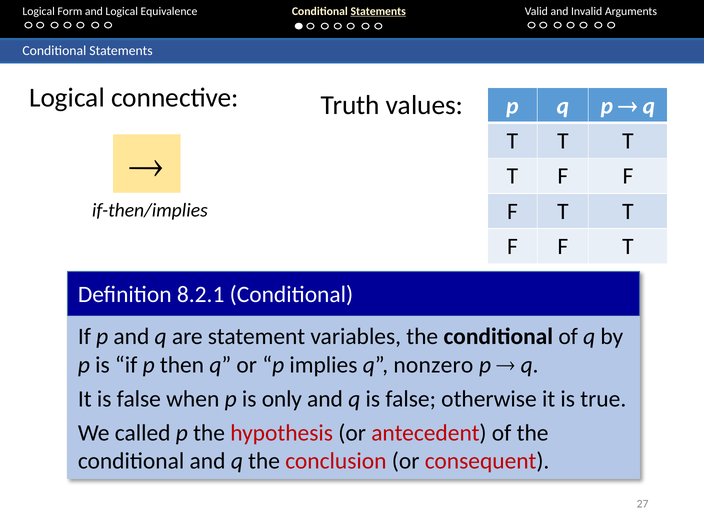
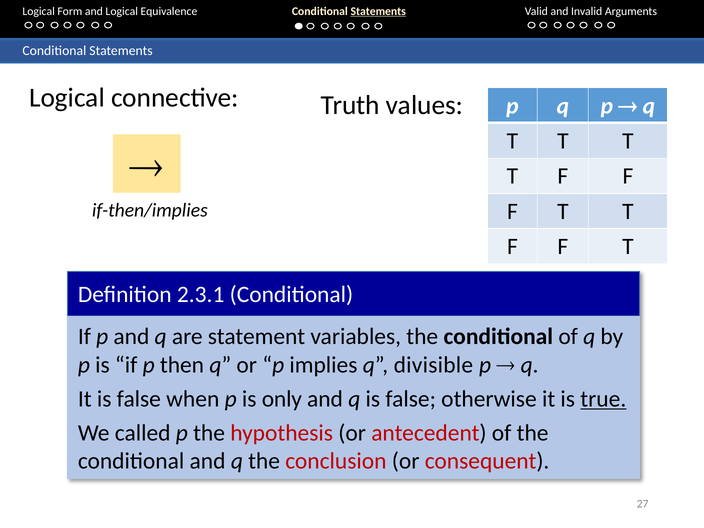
8.2.1: 8.2.1 -> 2.3.1
nonzero: nonzero -> divisible
true underline: none -> present
